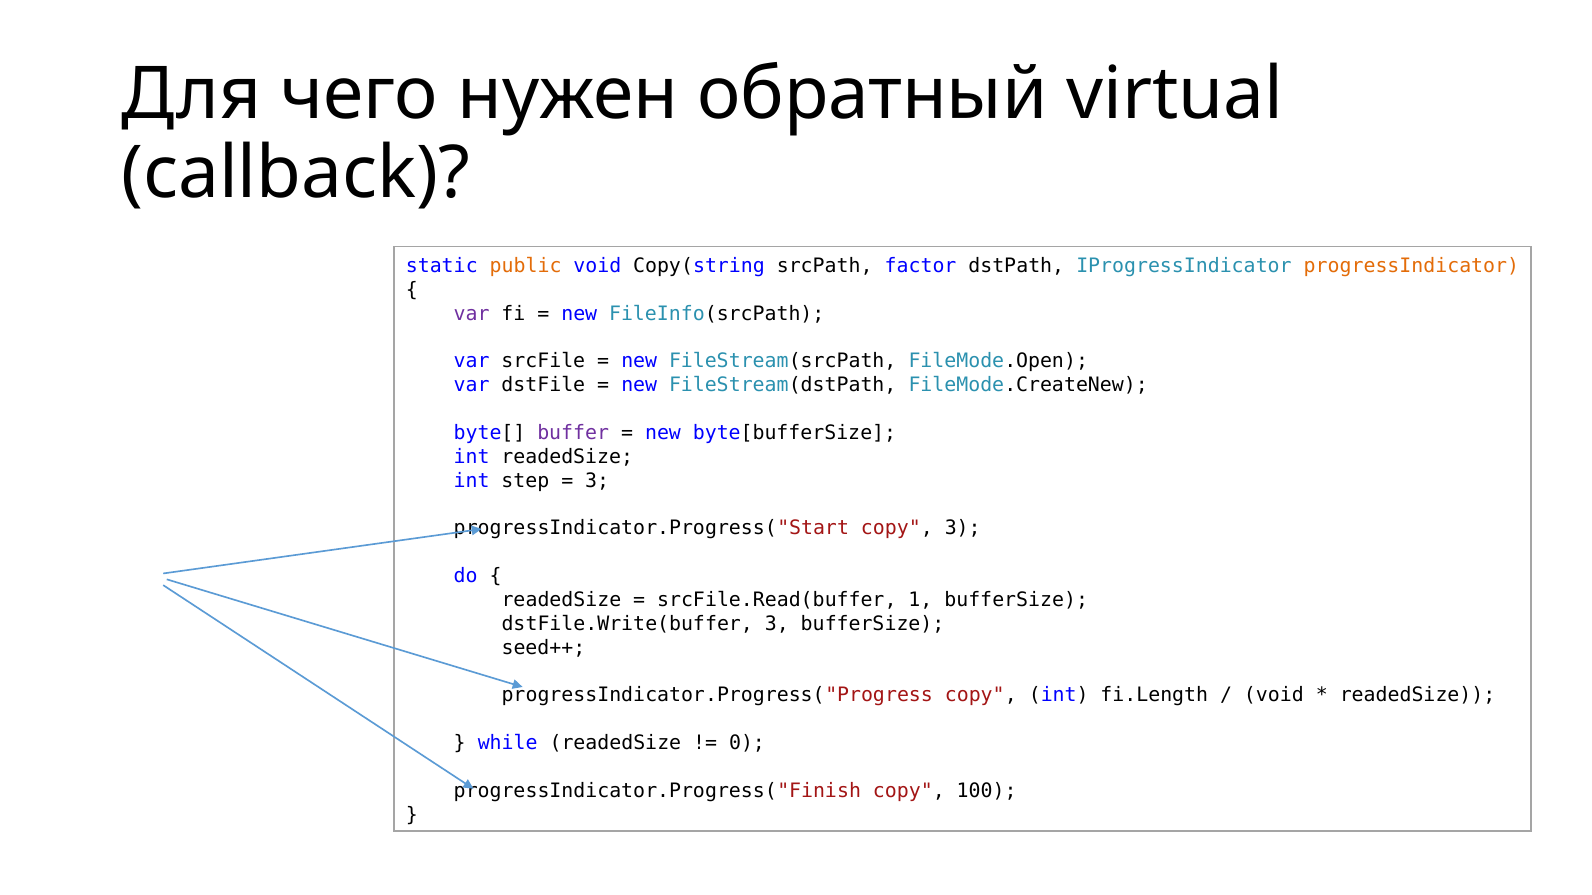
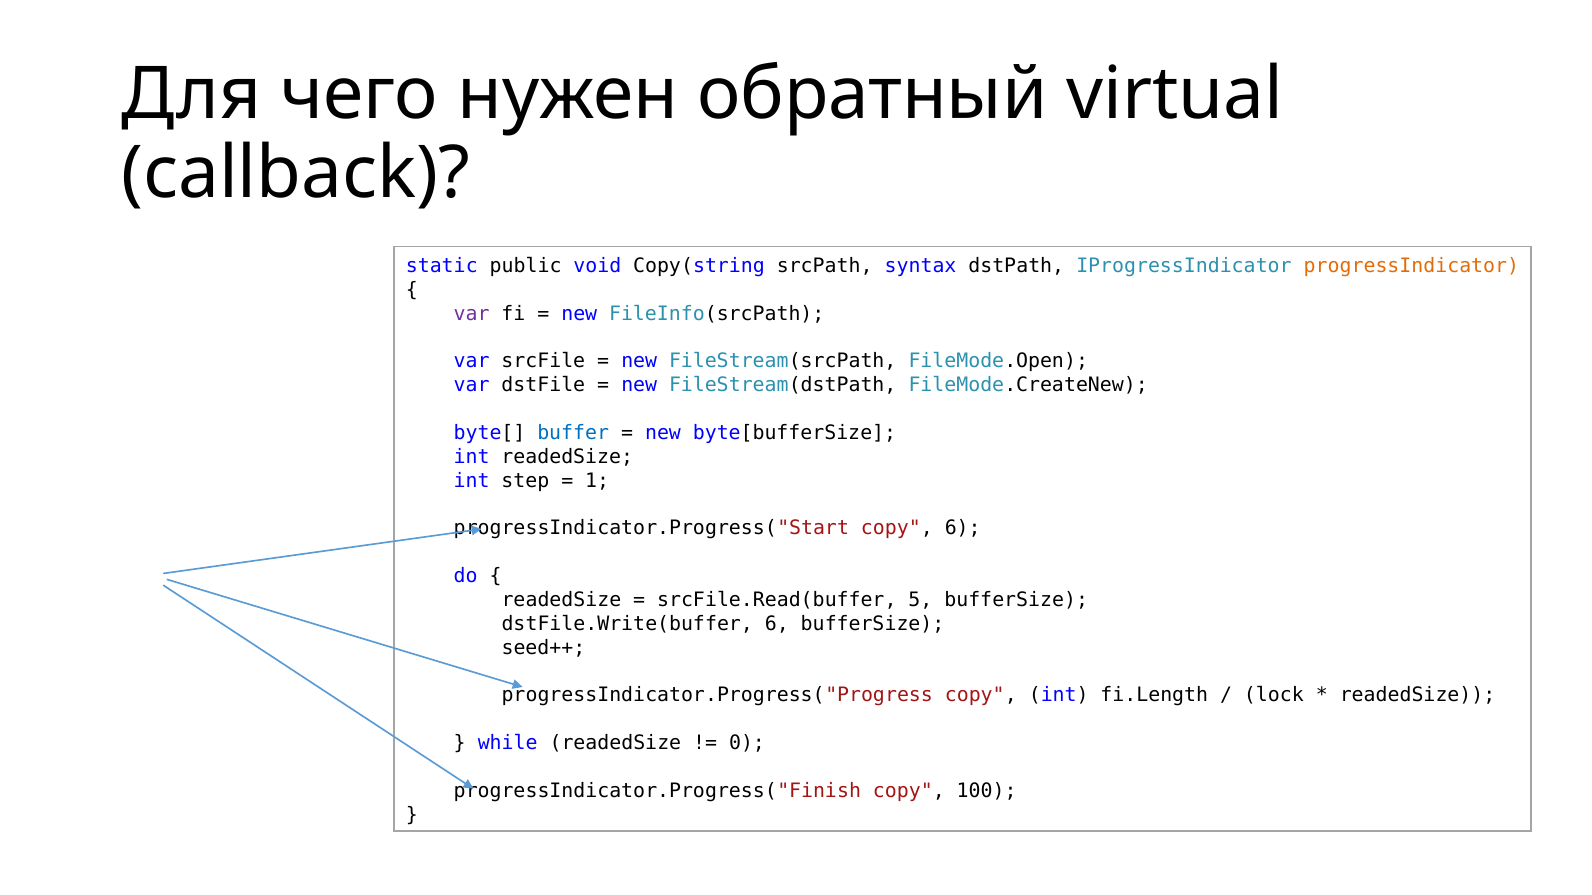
public colour: orange -> black
factor: factor -> syntax
buffer colour: purple -> blue
3 at (597, 481): 3 -> 1
copy 3: 3 -> 6
1: 1 -> 5
dstFile.Write(buffer 3: 3 -> 6
void at (1274, 696): void -> lock
